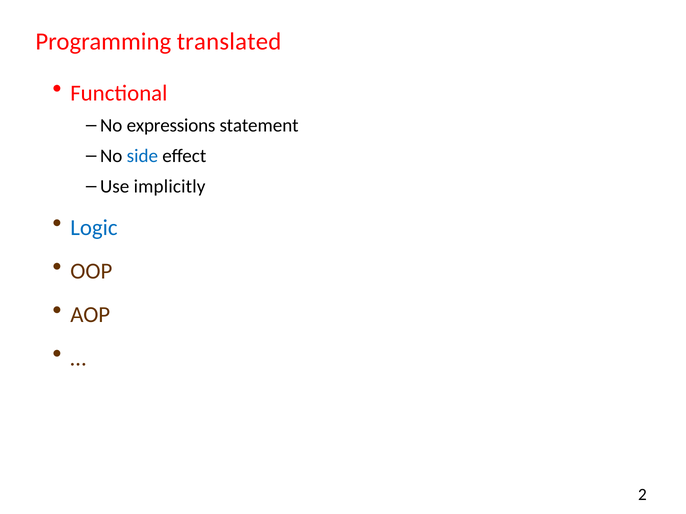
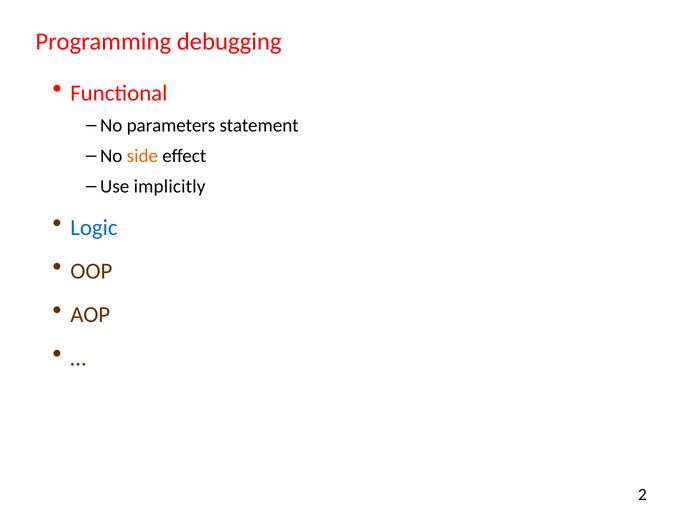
translated: translated -> debugging
expressions: expressions -> parameters
side colour: blue -> orange
